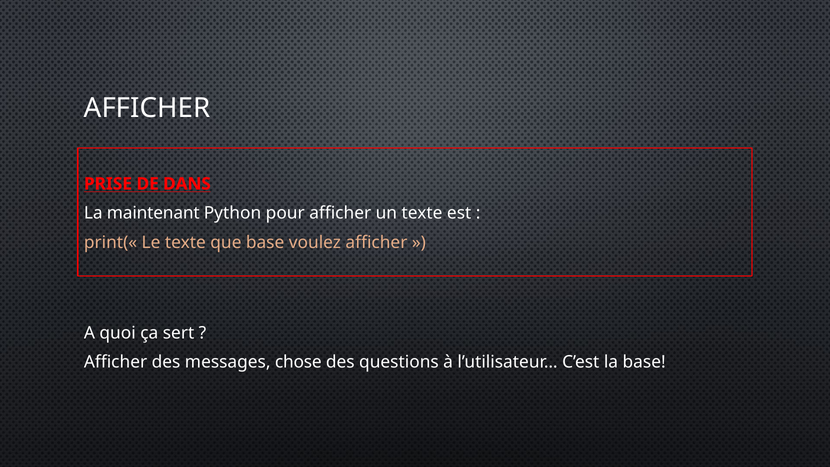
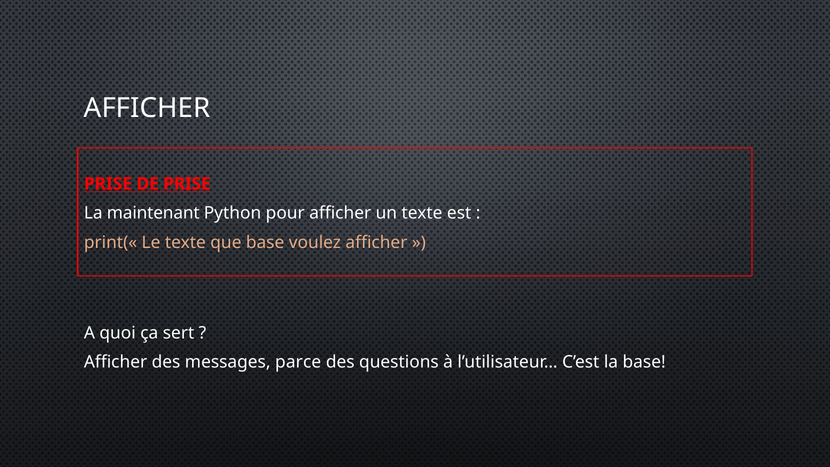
DE DANS: DANS -> PRISE
chose: chose -> parce
